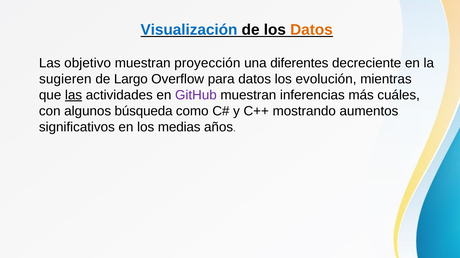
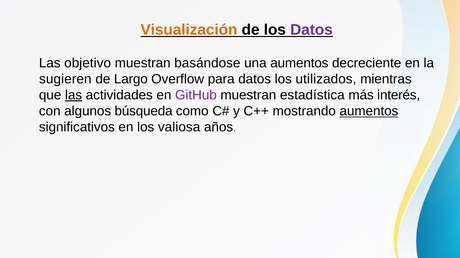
Visualización colour: blue -> orange
Datos at (311, 30) colour: orange -> purple
proyección: proyección -> basándose
una diferentes: diferentes -> aumentos
evolución: evolución -> utilizados
inferencias: inferencias -> estadística
cuáles: cuáles -> interés
aumentos at (369, 111) underline: none -> present
medias: medias -> valiosa
